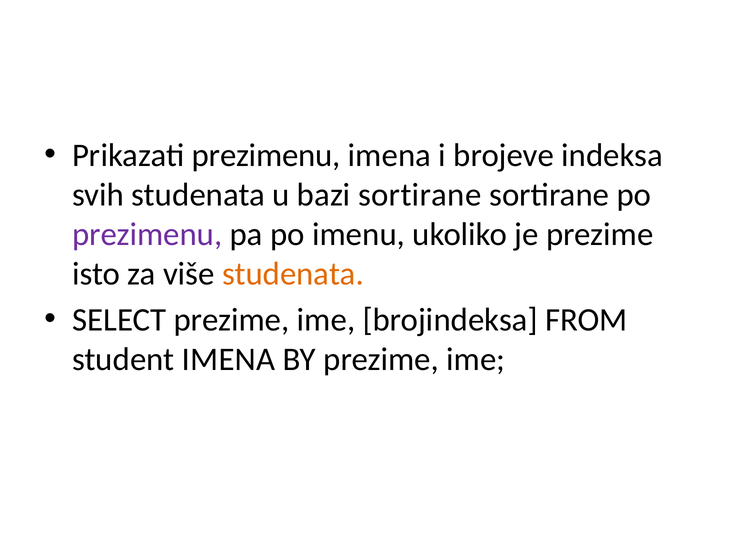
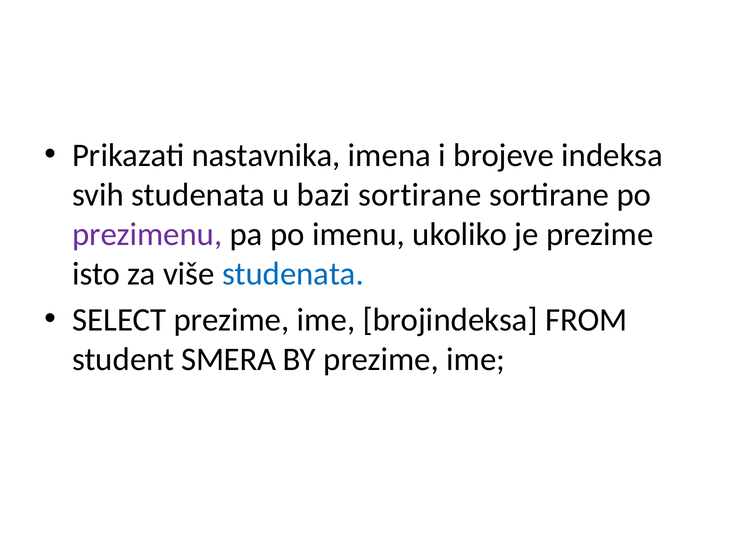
Prikazati prezimenu: prezimenu -> nastavnika
studenata at (293, 273) colour: orange -> blue
student IMENA: IMENA -> SMERA
